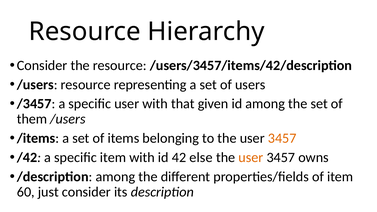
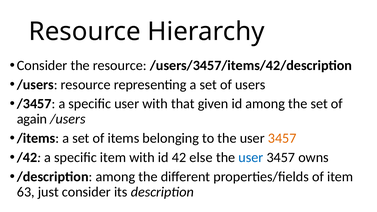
them: them -> again
user at (251, 157) colour: orange -> blue
60: 60 -> 63
